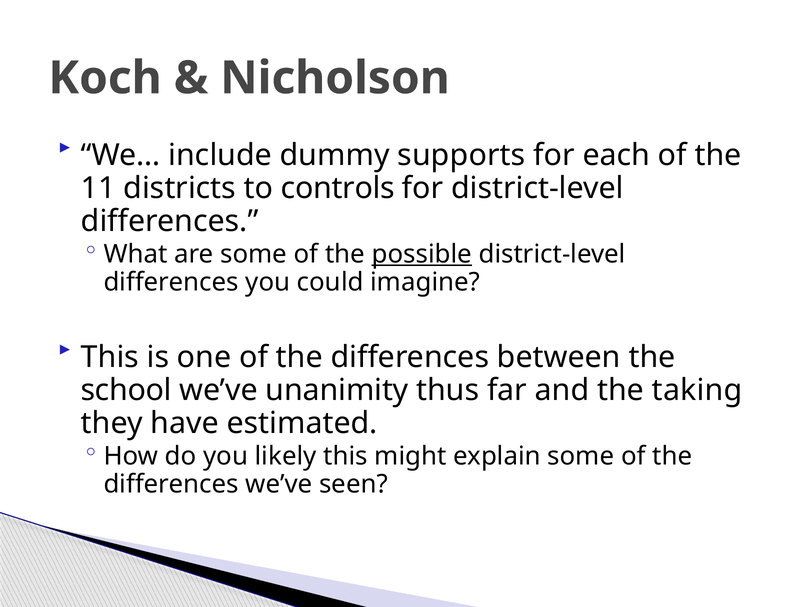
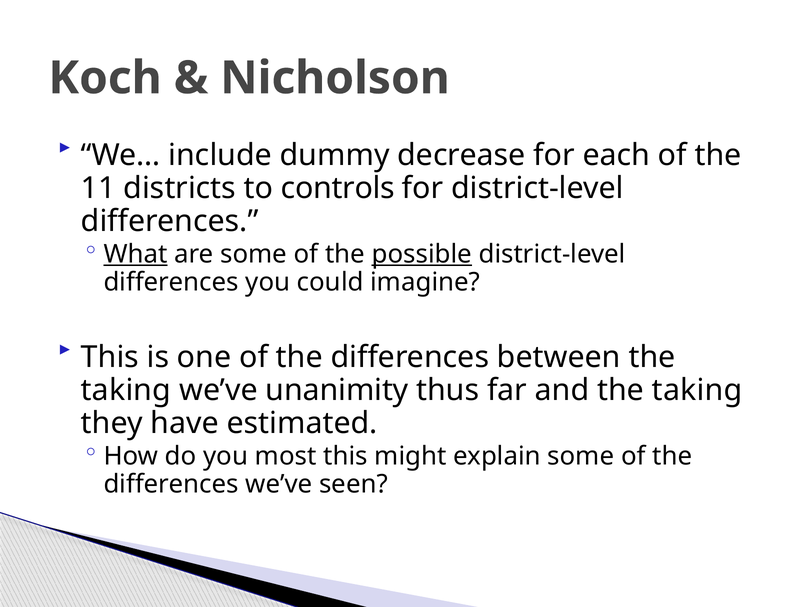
supports: supports -> decrease
What underline: none -> present
school at (126, 391): school -> taking
likely: likely -> most
